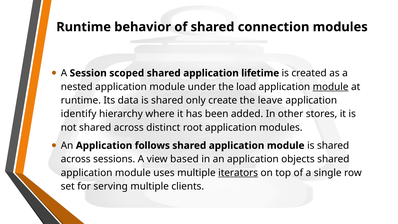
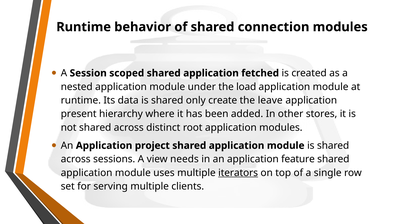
lifetime: lifetime -> fetched
module at (331, 87) underline: present -> none
identify: identify -> present
follows: follows -> project
based: based -> needs
objects: objects -> feature
